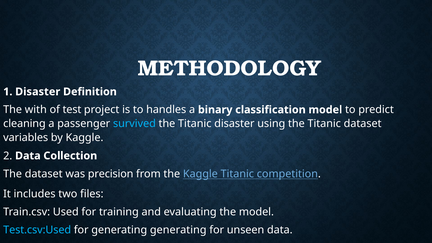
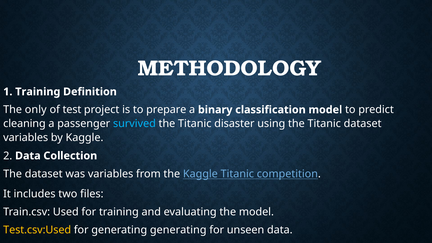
1 Disaster: Disaster -> Training
with: with -> only
handles: handles -> prepare
was precision: precision -> variables
Test.csv:Used colour: light blue -> yellow
